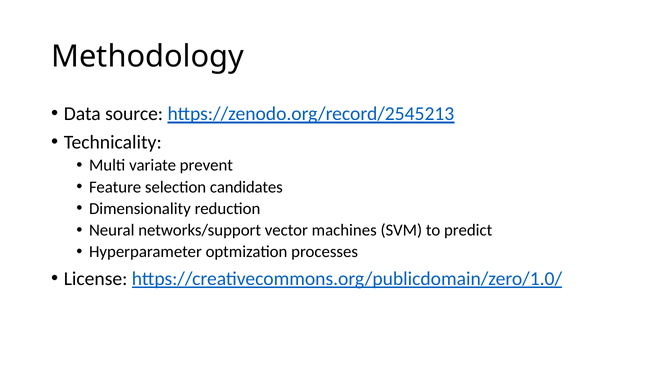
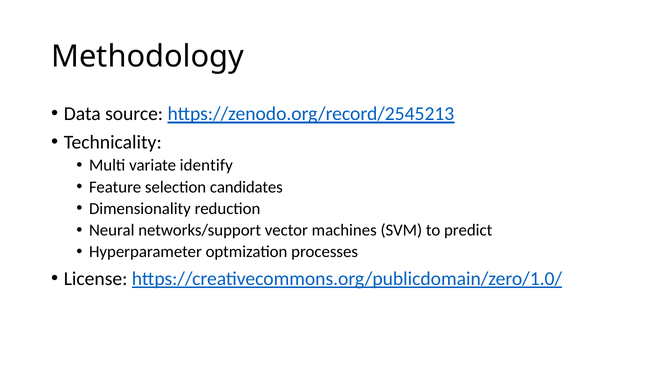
prevent: prevent -> identify
